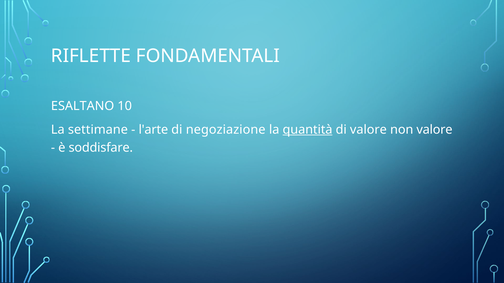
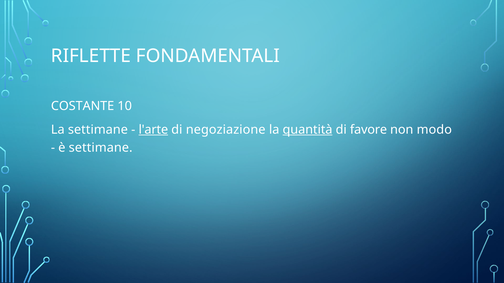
ESALTANO: ESALTANO -> COSTANTE
l'arte underline: none -> present
di valore: valore -> favore
non valore: valore -> modo
è soddisfare: soddisfare -> settimane
